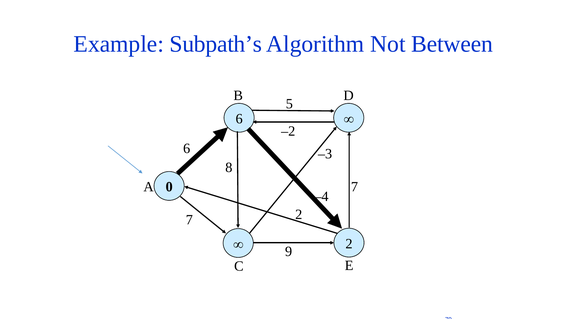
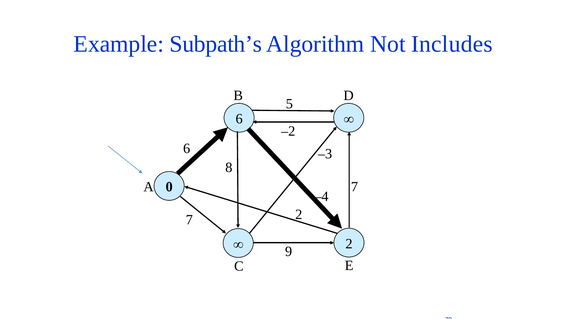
Between: Between -> Includes
